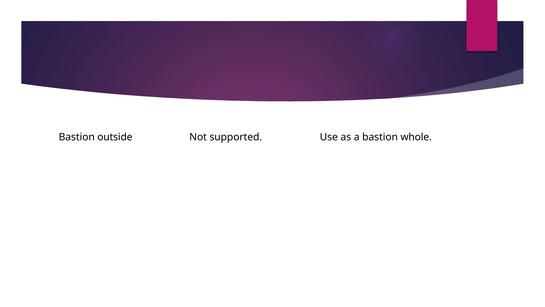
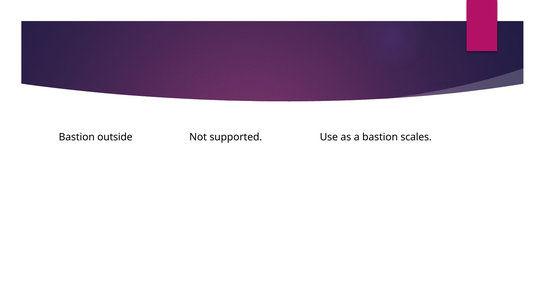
whole: whole -> scales
